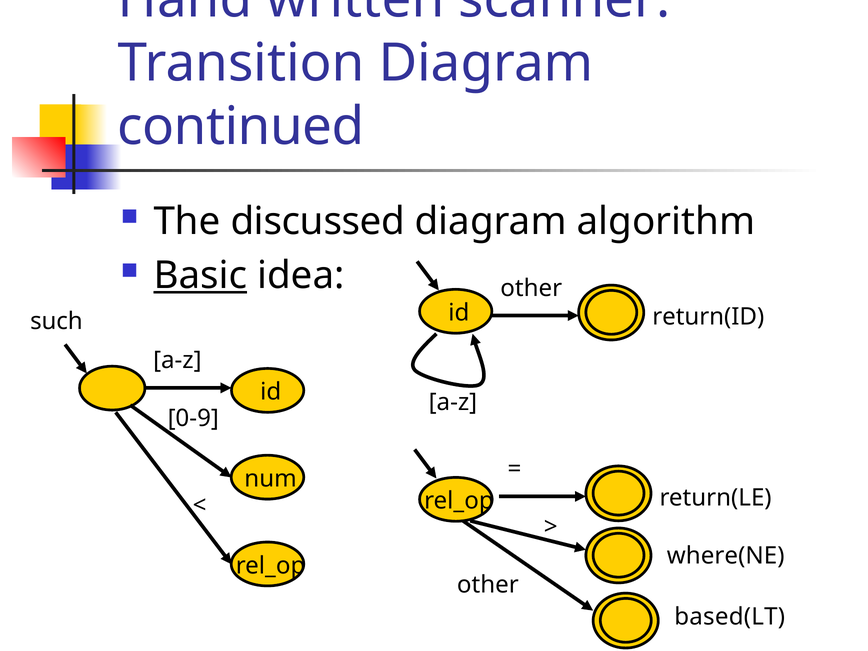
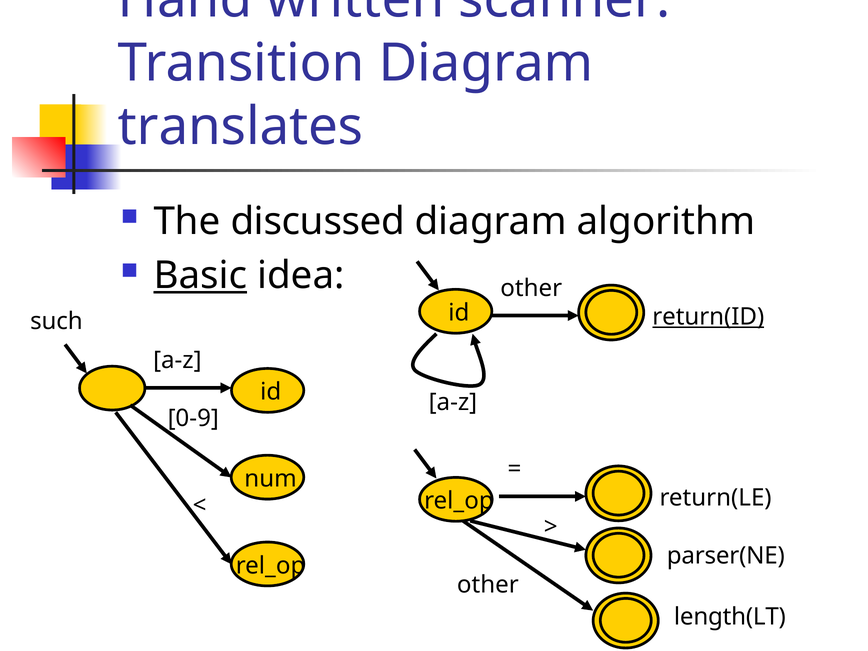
continued: continued -> translates
return(ID underline: none -> present
where(NE: where(NE -> parser(NE
based(LT: based(LT -> length(LT
